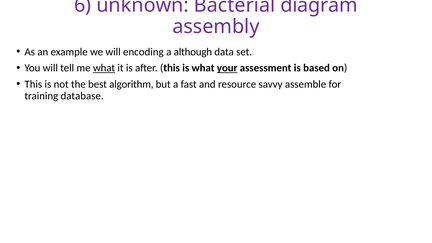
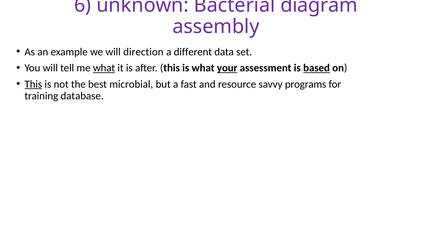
encoding: encoding -> direction
although: although -> different
based underline: none -> present
This at (33, 84) underline: none -> present
algorithm: algorithm -> microbial
assemble: assemble -> programs
